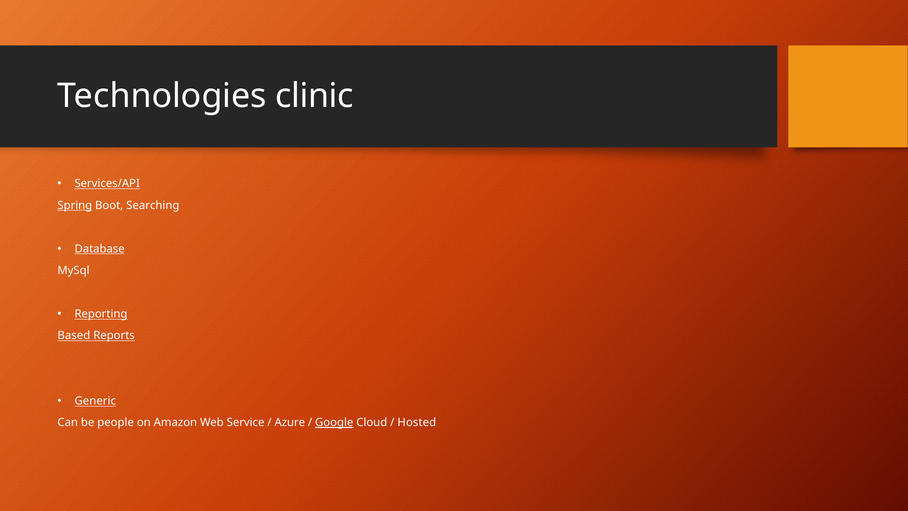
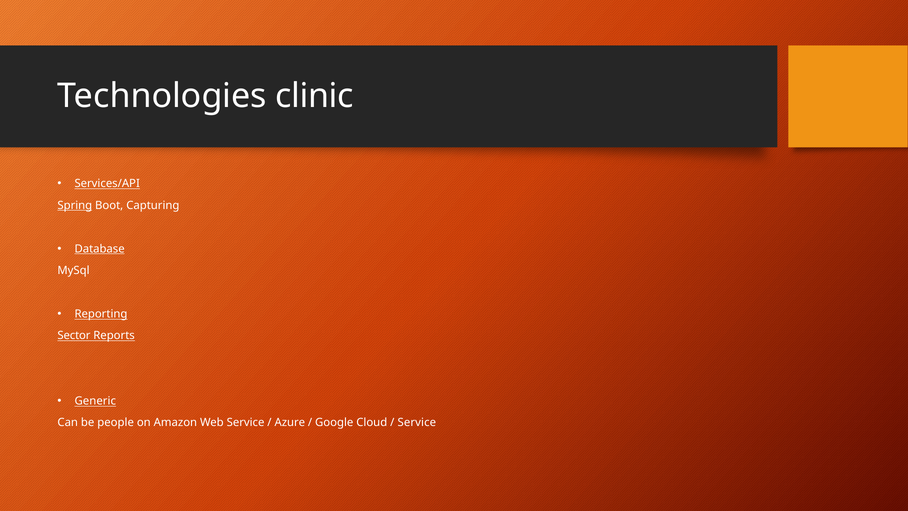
Searching: Searching -> Capturing
Based: Based -> Sector
Google underline: present -> none
Hosted at (417, 422): Hosted -> Service
